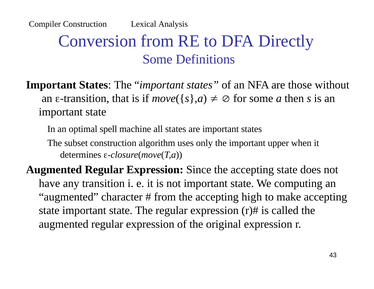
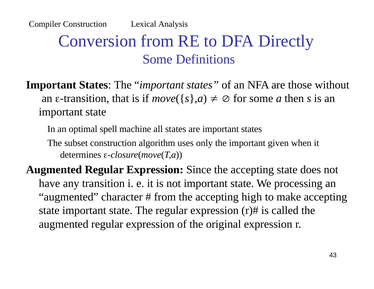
upper: upper -> given
computing: computing -> processing
